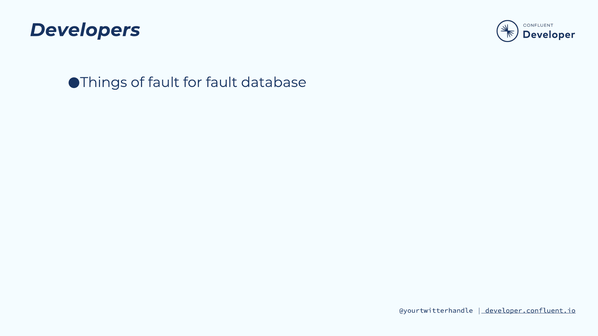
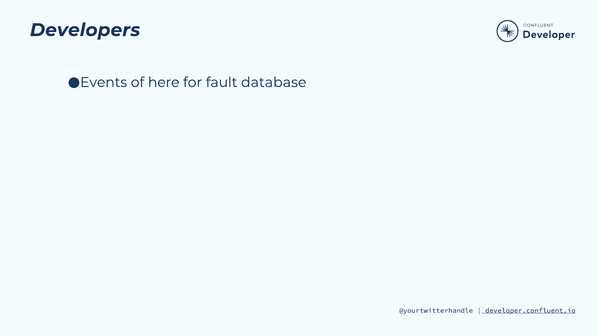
Things: Things -> Events
of fault: fault -> here
